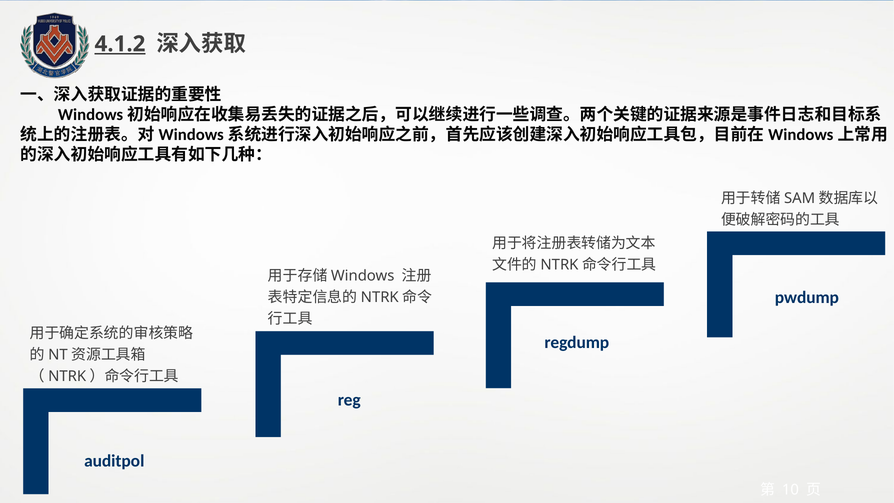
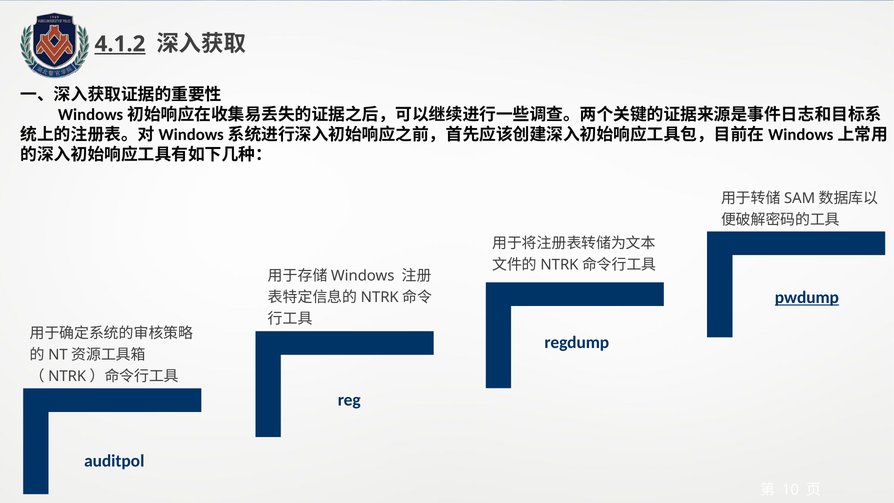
pwdump underline: none -> present
